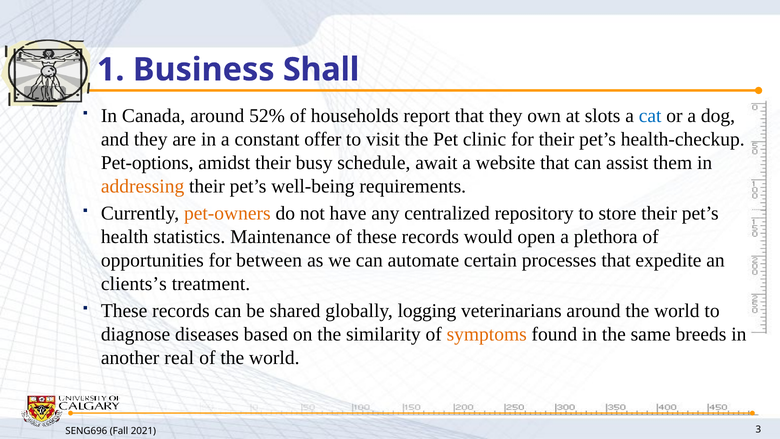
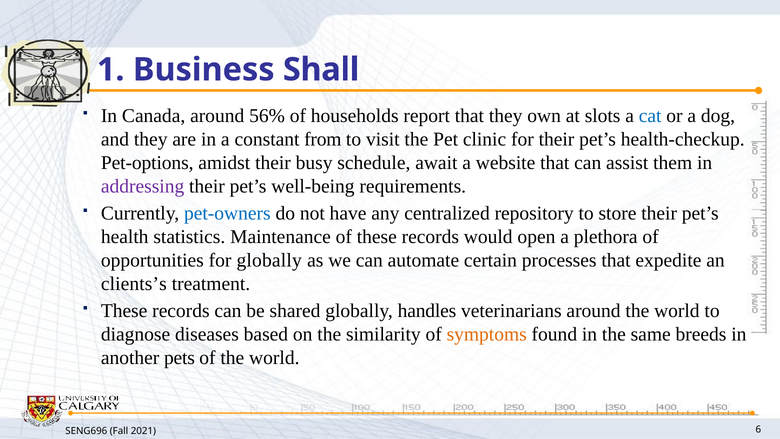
52%: 52% -> 56%
offer: offer -> from
addressing colour: orange -> purple
pet-owners colour: orange -> blue
for between: between -> globally
logging: logging -> handles
real: real -> pets
3: 3 -> 6
